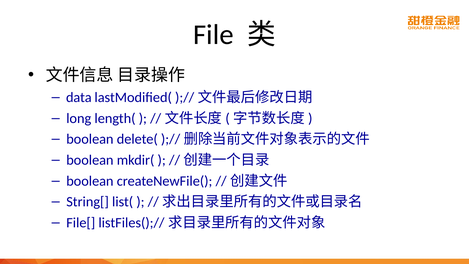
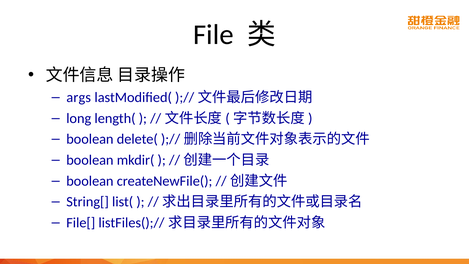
data: data -> args
